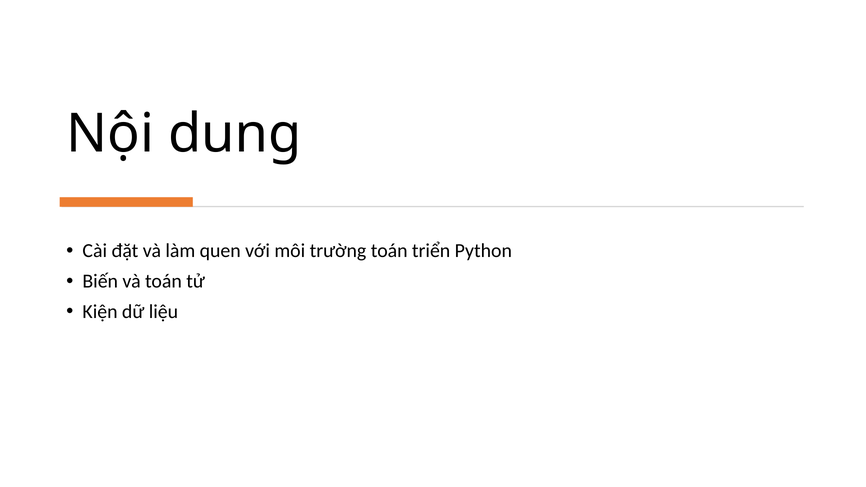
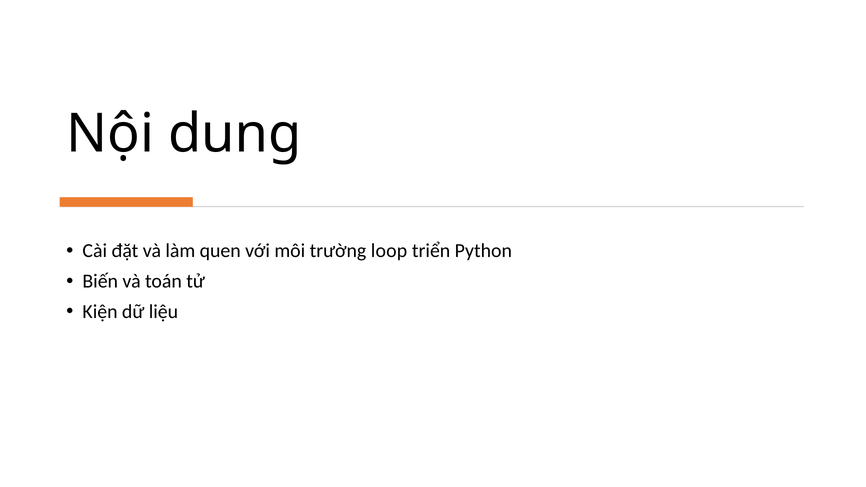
trường toán: toán -> loop
